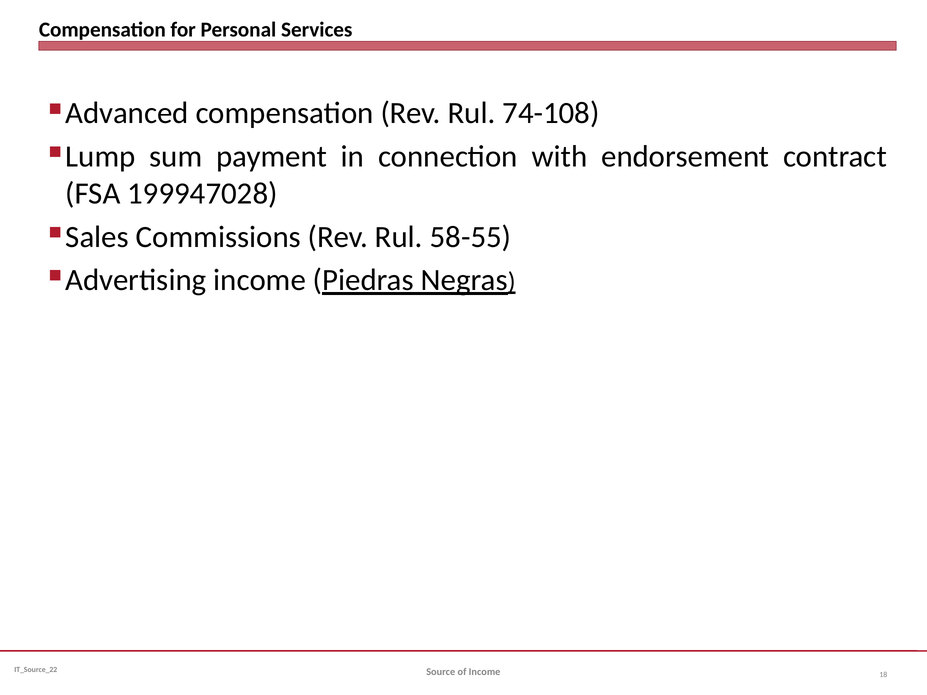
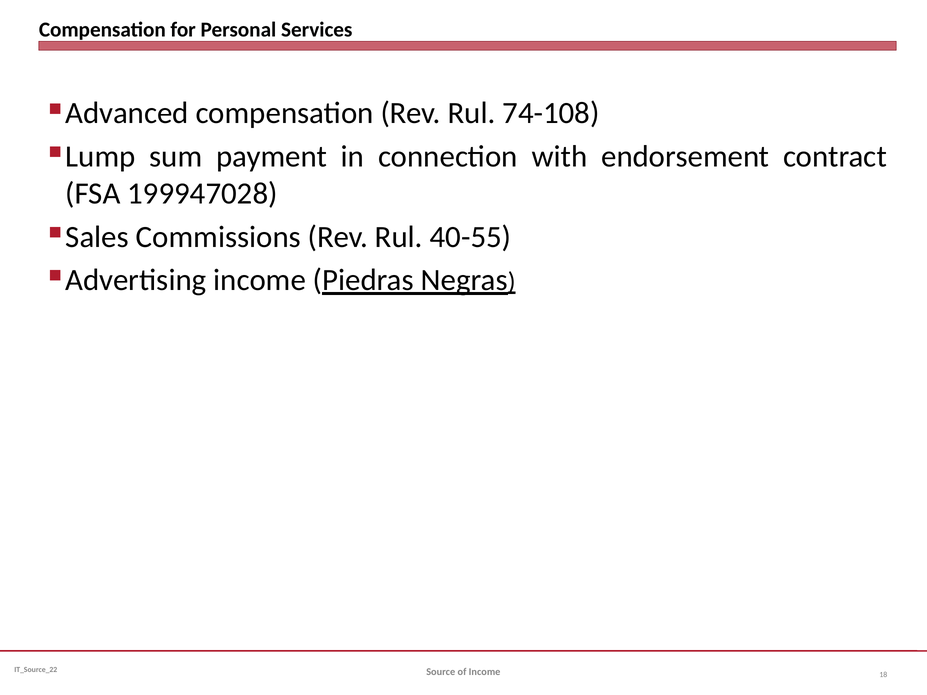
58-55: 58-55 -> 40-55
